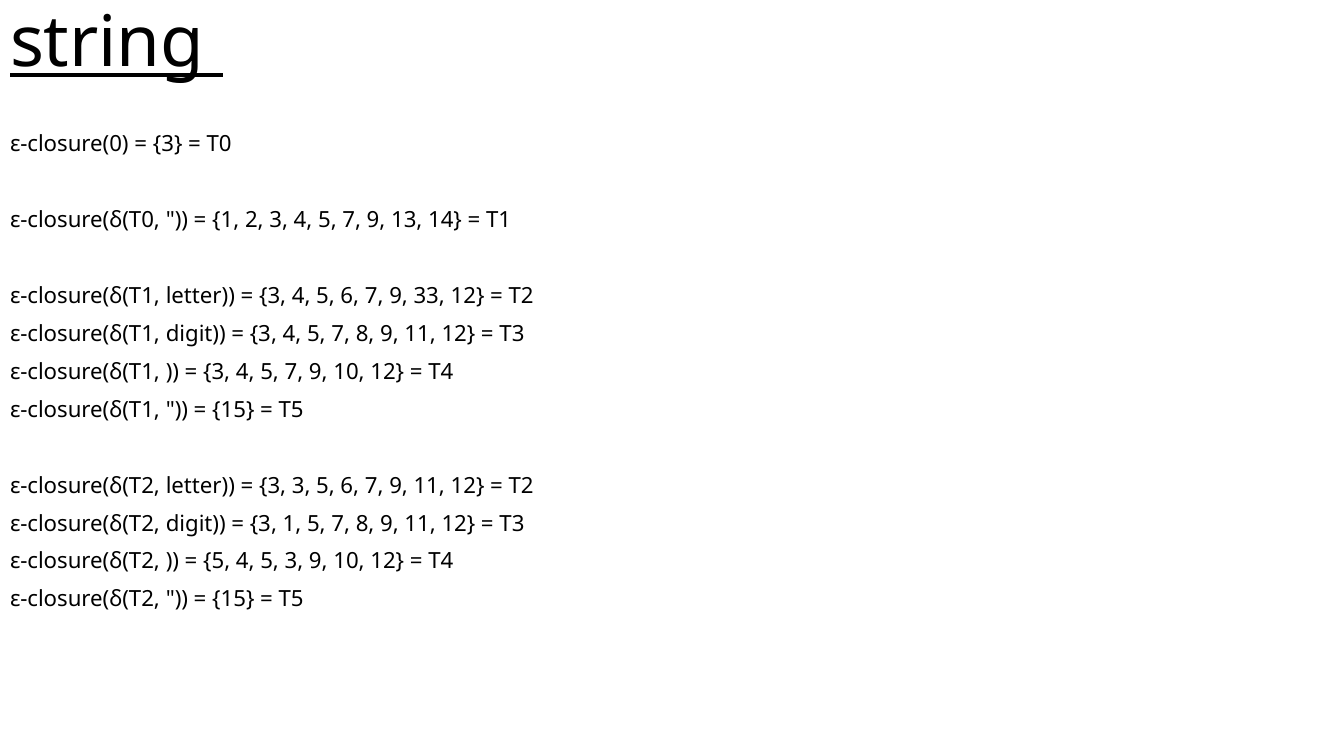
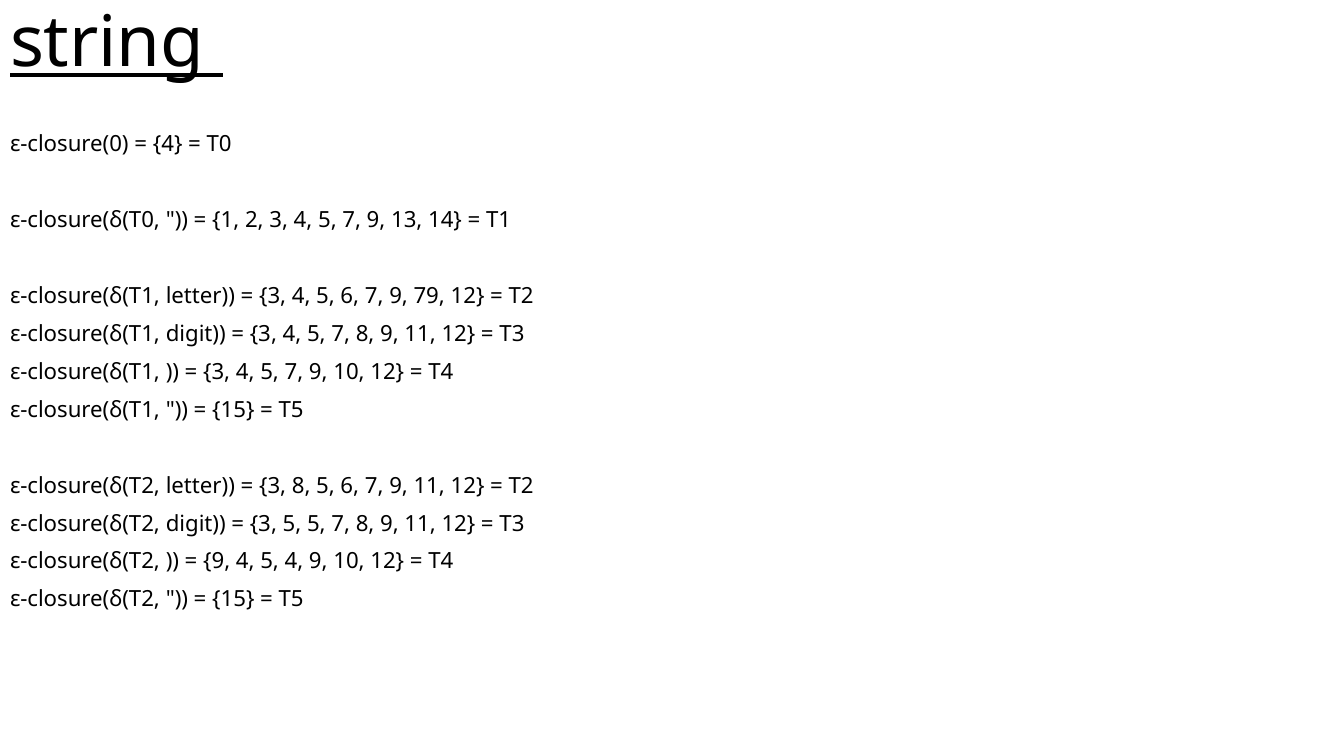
3 at (168, 144): 3 -> 4
33: 33 -> 79
3 3: 3 -> 8
3 1: 1 -> 5
5 at (217, 562): 5 -> 9
5 3: 3 -> 4
